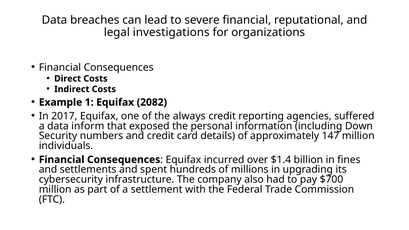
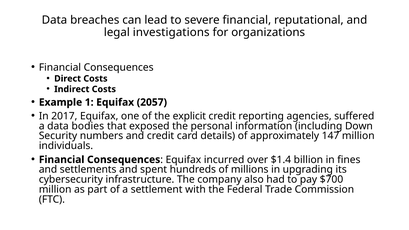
2082: 2082 -> 2057
always: always -> explicit
inform: inform -> bodies
